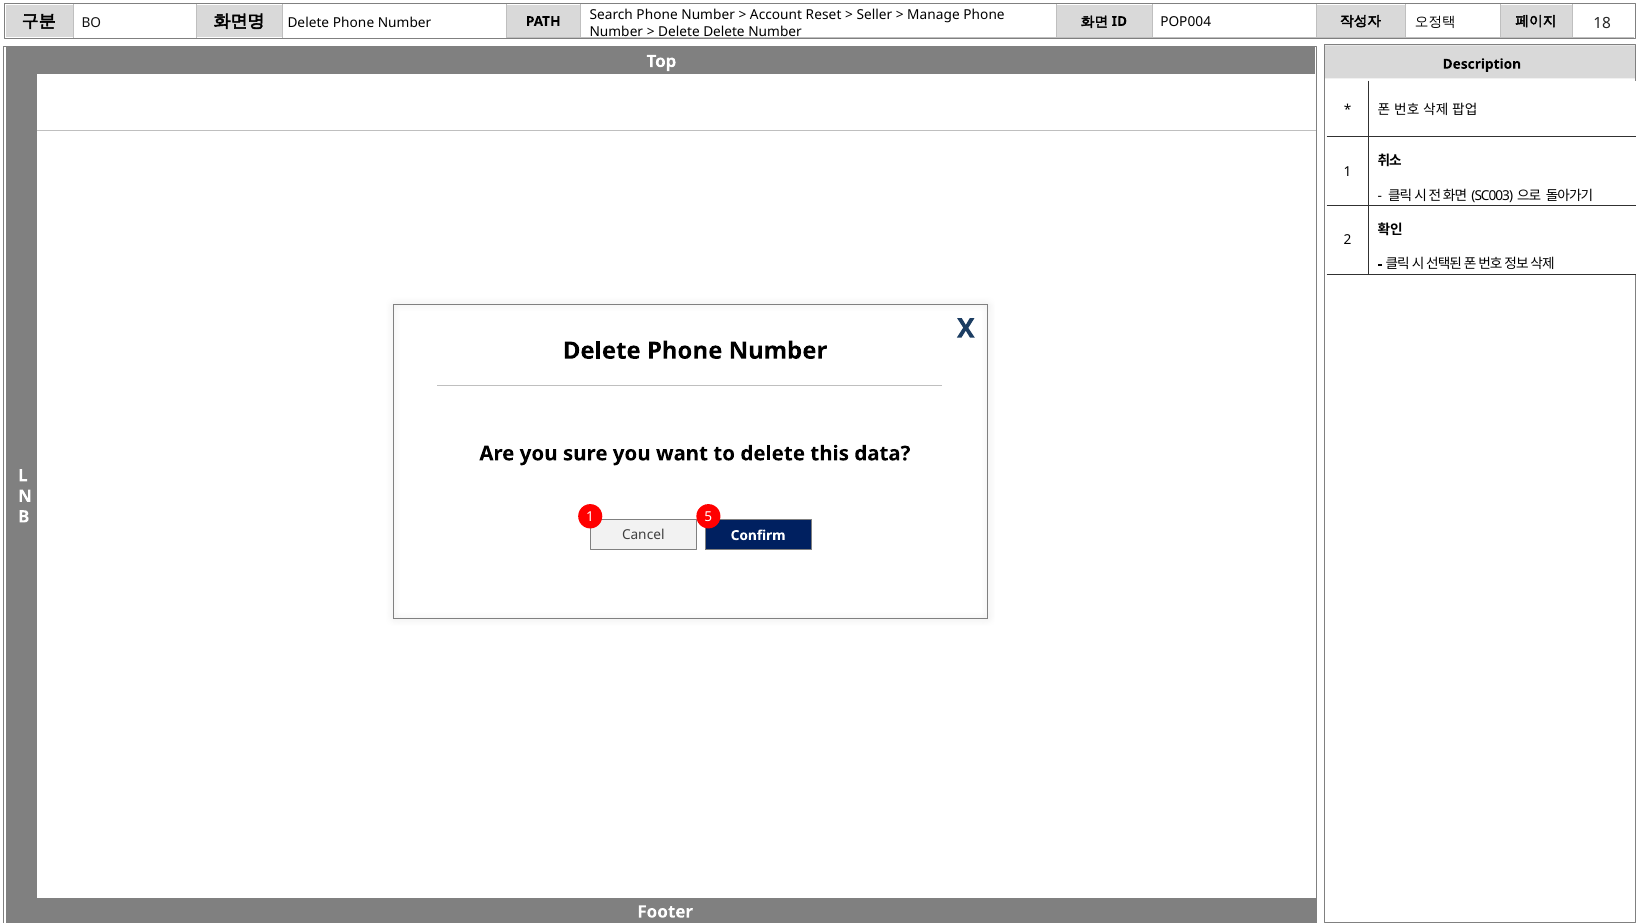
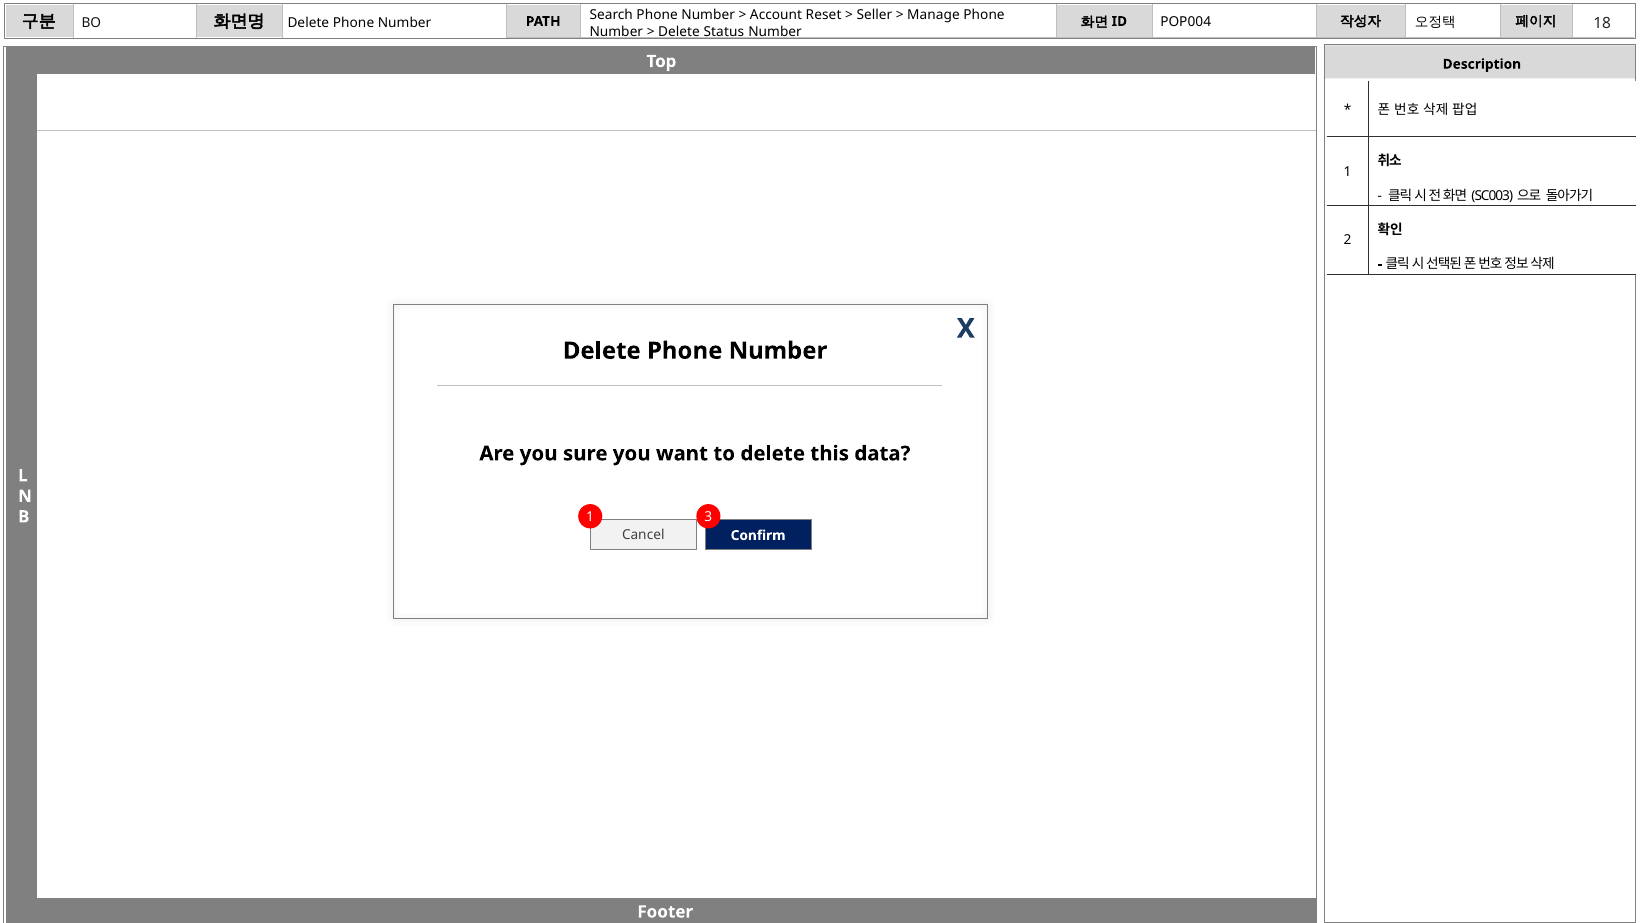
Delete Delete: Delete -> Status
5: 5 -> 3
